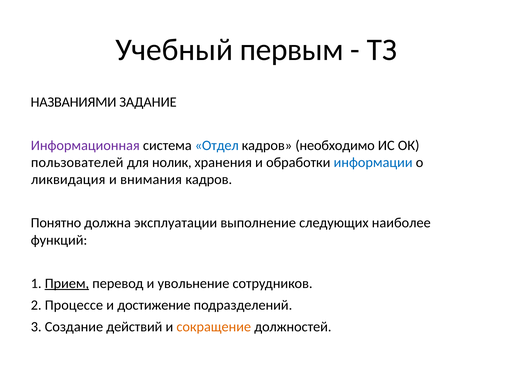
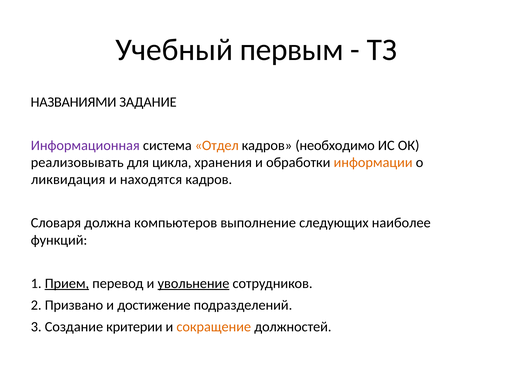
Отдел colour: blue -> orange
пользователей: пользователей -> реализовывать
нолик: нолик -> цикла
информации colour: blue -> orange
внимания: внимания -> находятся
Понятно: Понятно -> Словаря
эксплуатации: эксплуатации -> компьютеров
увольнение underline: none -> present
Процессе: Процессе -> Призвано
действий: действий -> критерии
